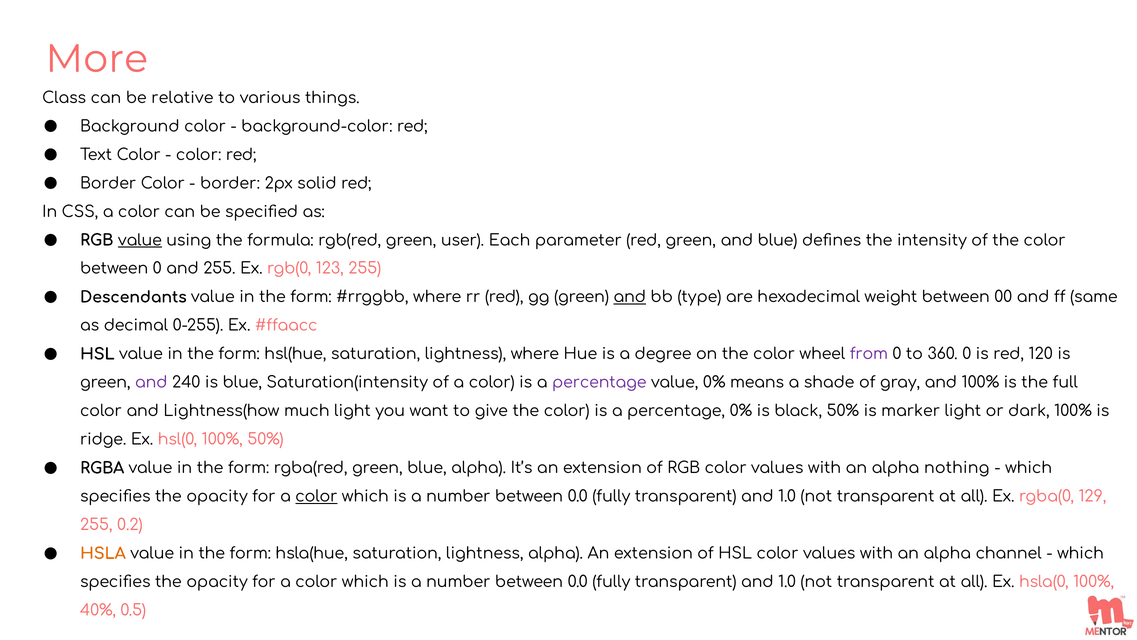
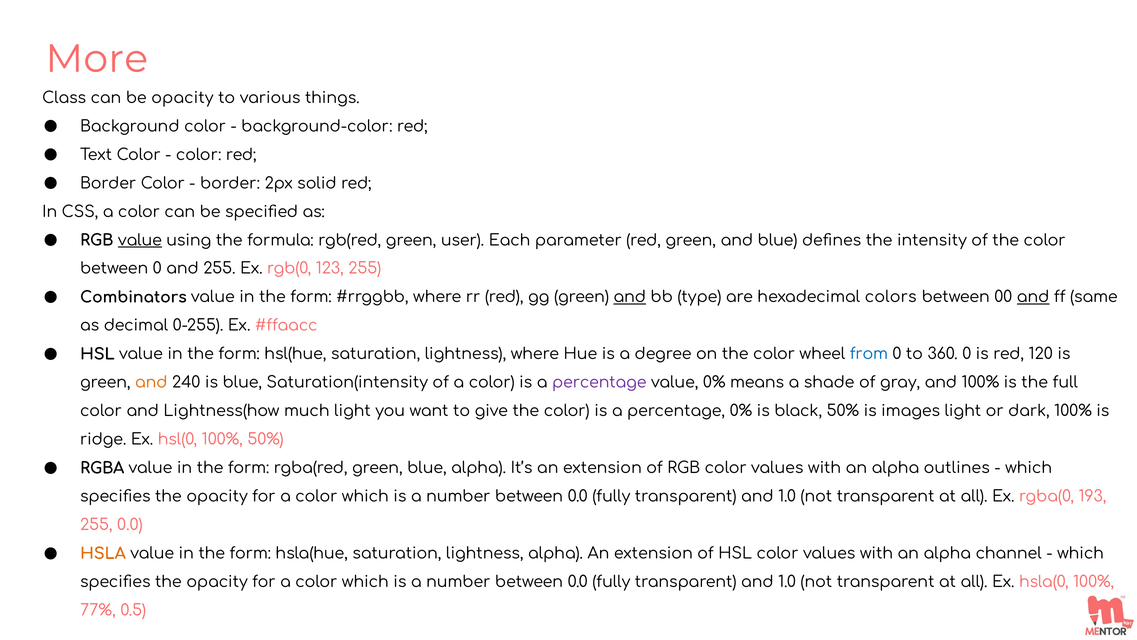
be relative: relative -> opacity
Descendants: Descendants -> Combinators
weight: weight -> colors
and at (1033, 297) underline: none -> present
from colour: purple -> blue
and at (151, 382) colour: purple -> orange
marker: marker -> images
nothing: nothing -> outlines
color at (316, 496) underline: present -> none
129: 129 -> 193
255 0.2: 0.2 -> 0.0
40%: 40% -> 77%
